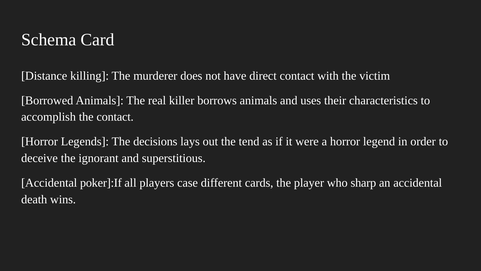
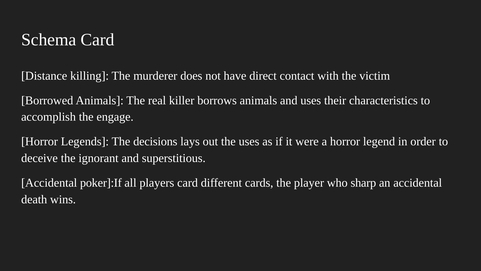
the contact: contact -> engage
the tend: tend -> uses
players case: case -> card
